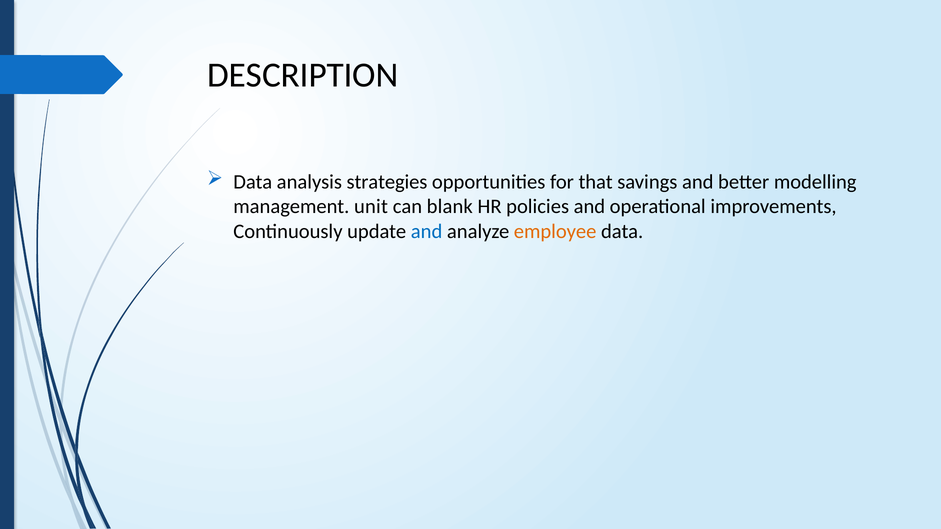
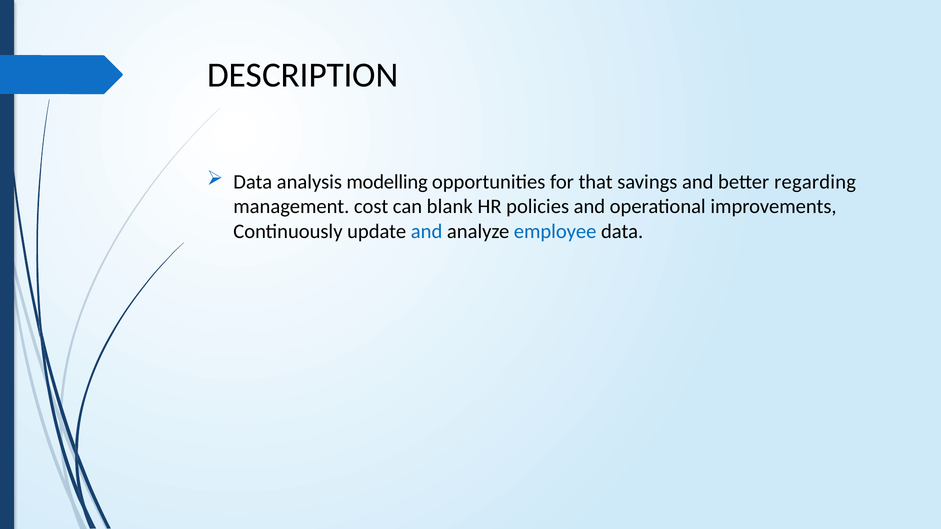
strategies: strategies -> modelling
modelling: modelling -> regarding
unit: unit -> cost
employee colour: orange -> blue
